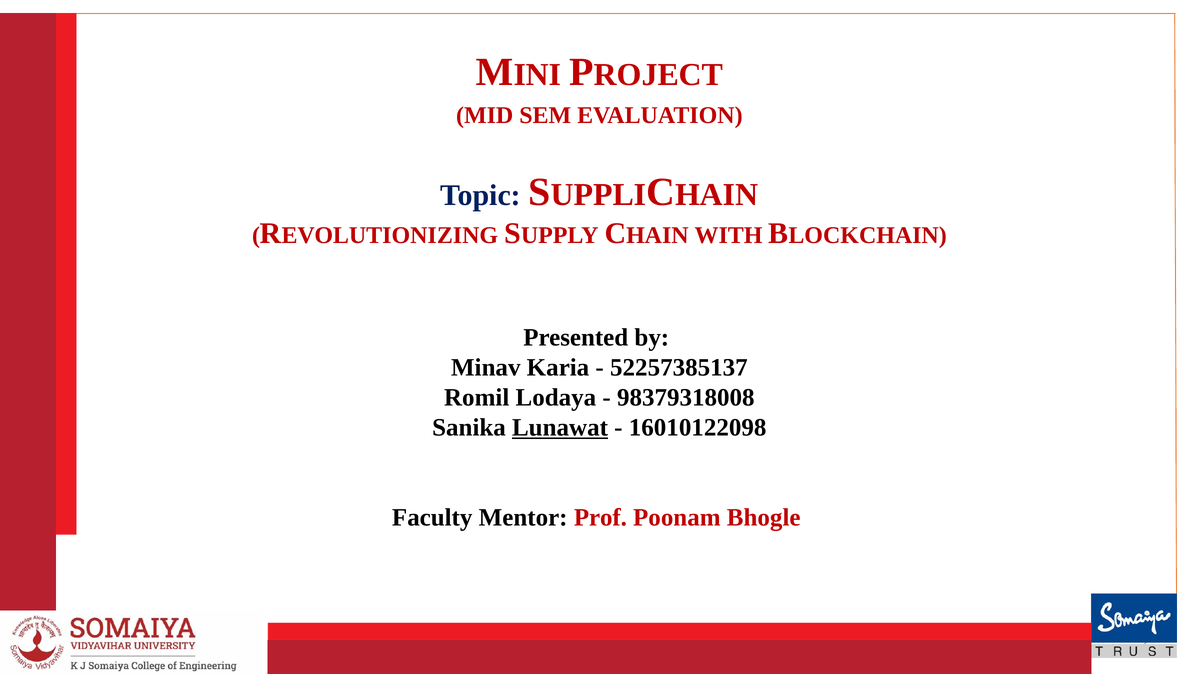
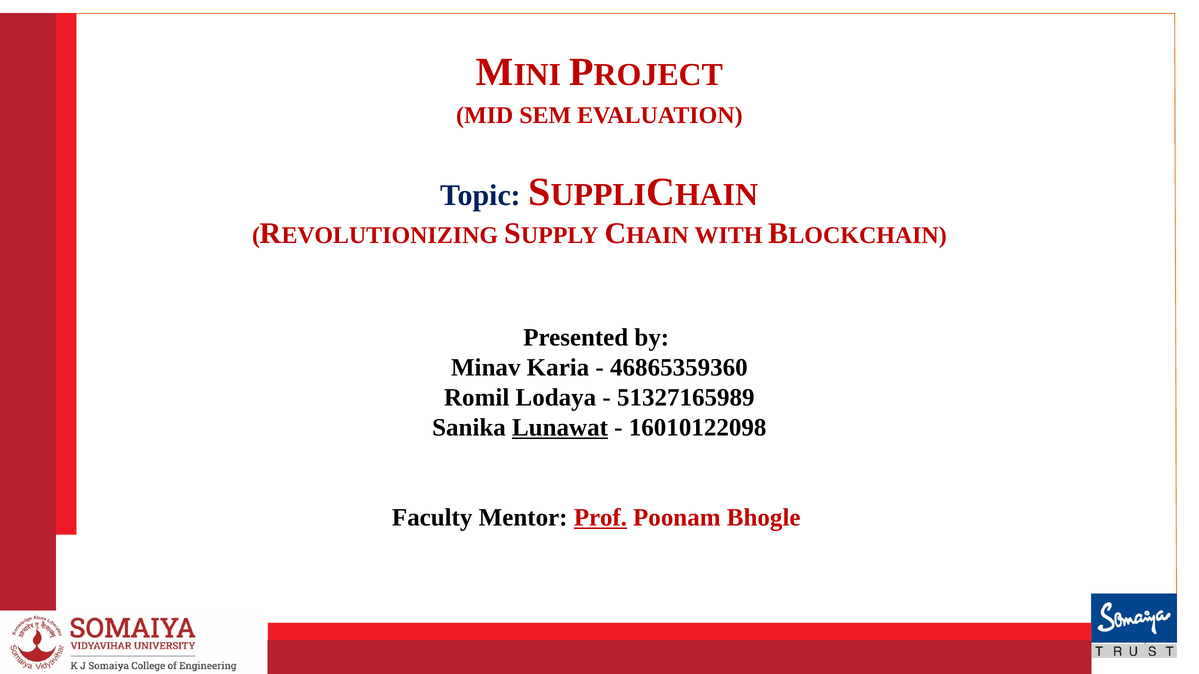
52257385137: 52257385137 -> 46865359360
98379318008: 98379318008 -> 51327165989
Prof underline: none -> present
